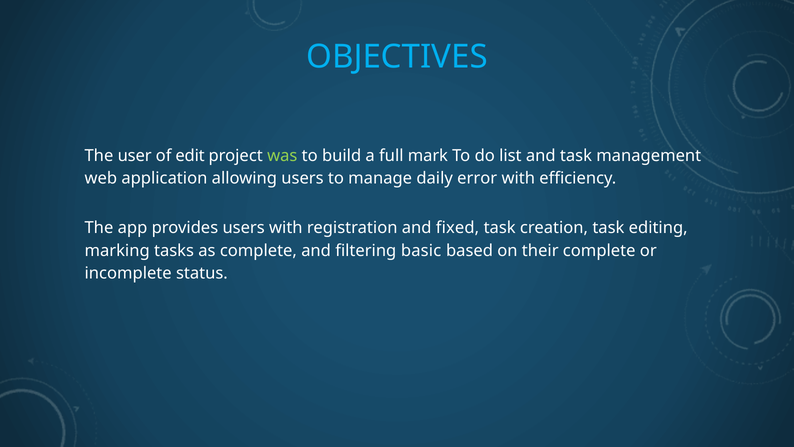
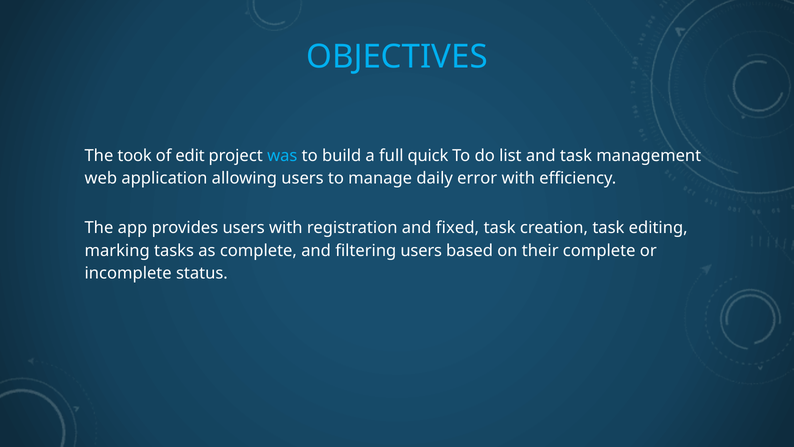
user: user -> took
was colour: light green -> light blue
mark: mark -> quick
filtering basic: basic -> users
